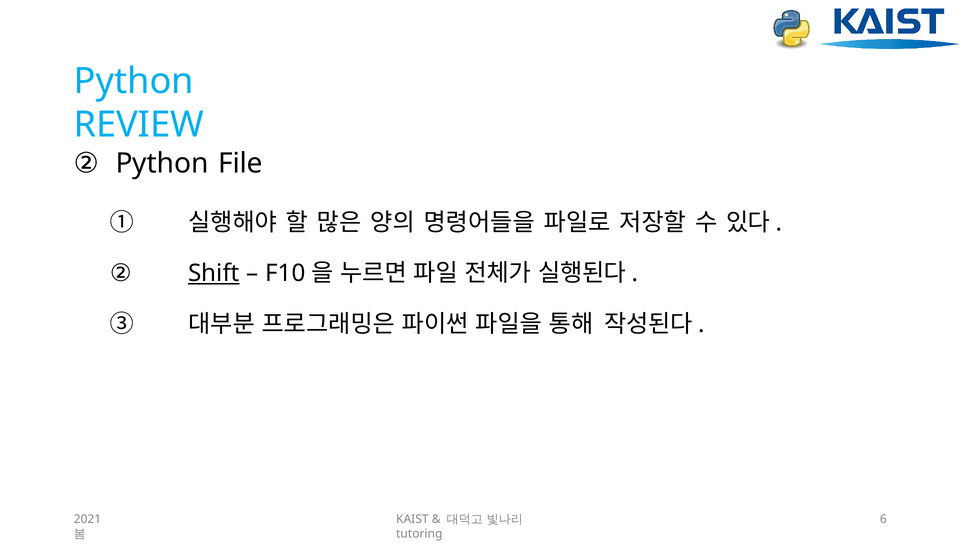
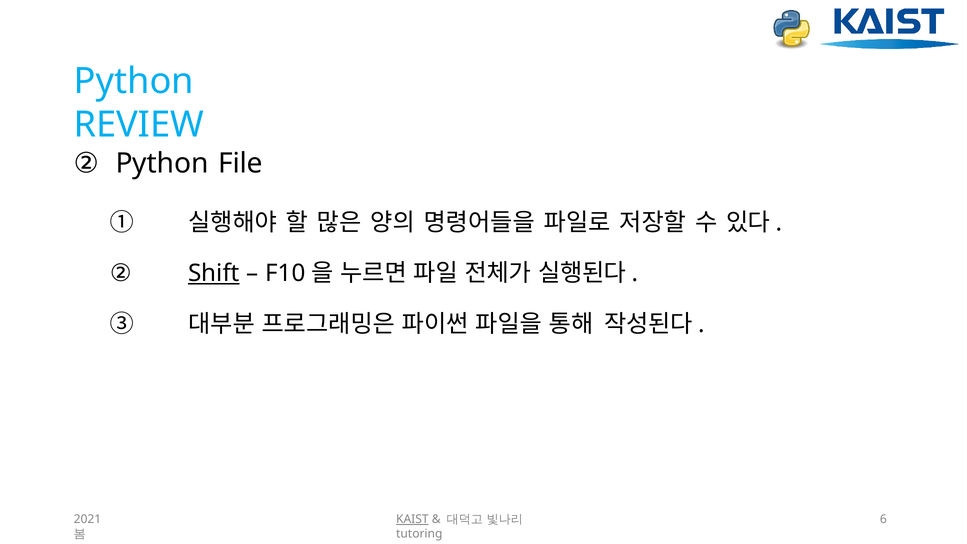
KAIST underline: none -> present
